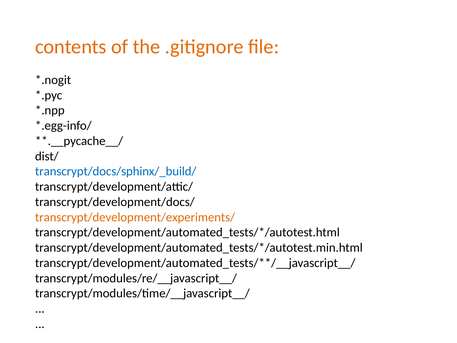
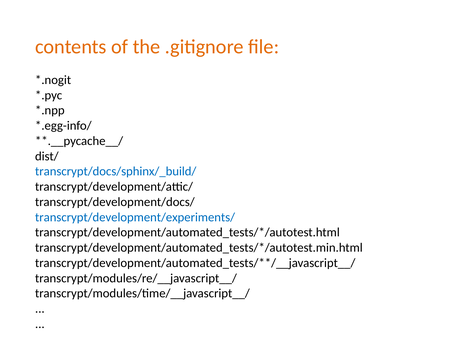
transcrypt/development/experiments/ colour: orange -> blue
